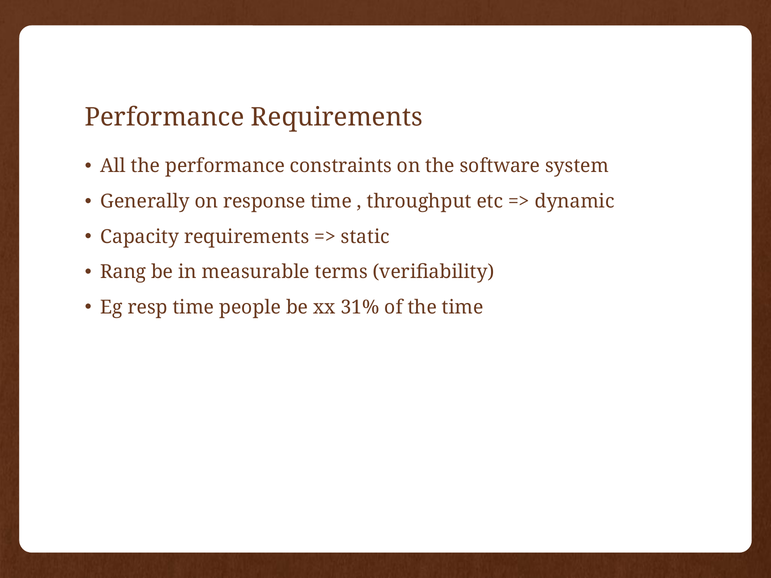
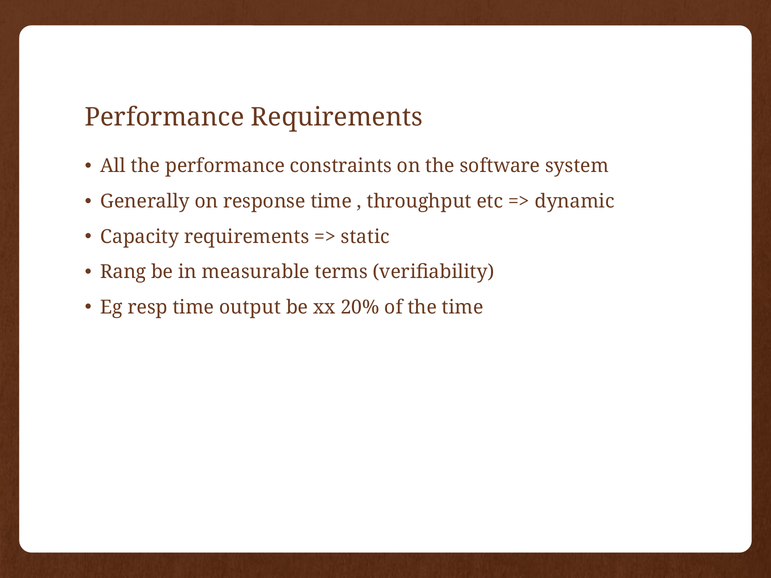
people: people -> output
31%: 31% -> 20%
